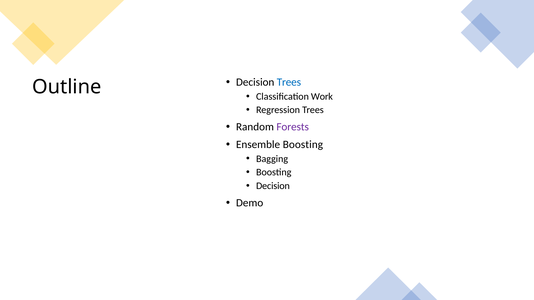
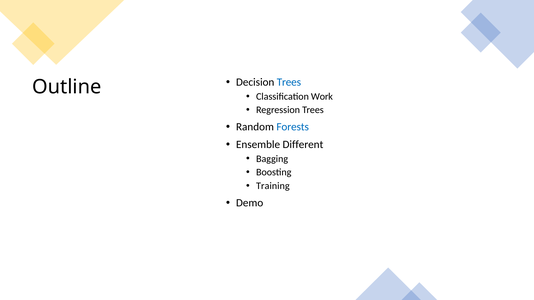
Forests colour: purple -> blue
Ensemble Boosting: Boosting -> Different
Decision at (273, 186): Decision -> Training
